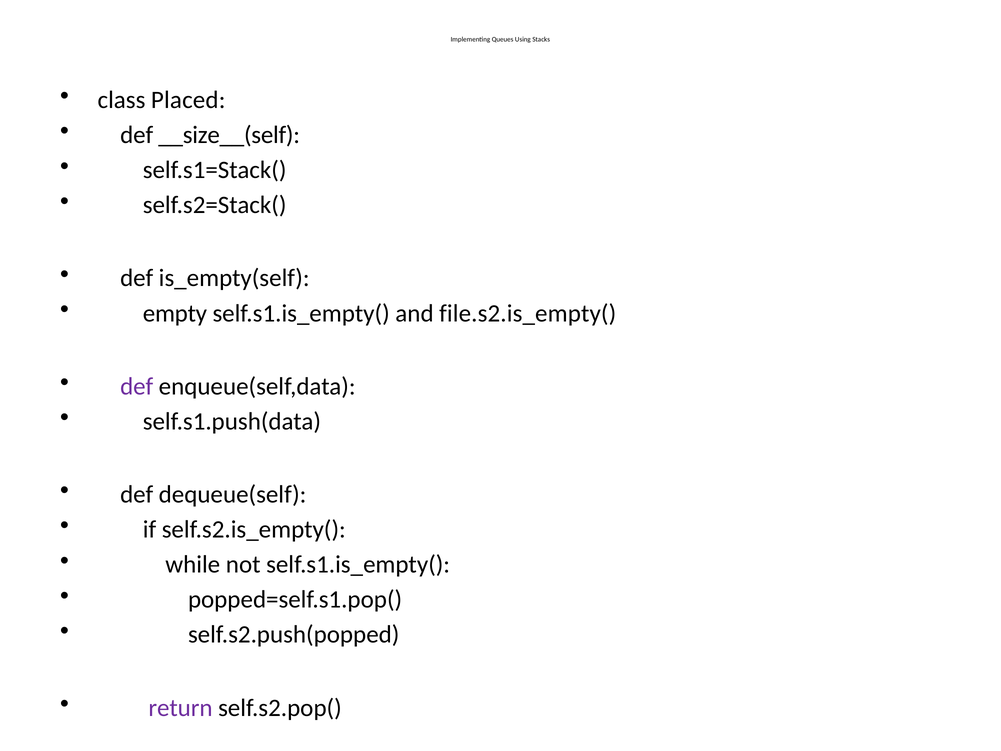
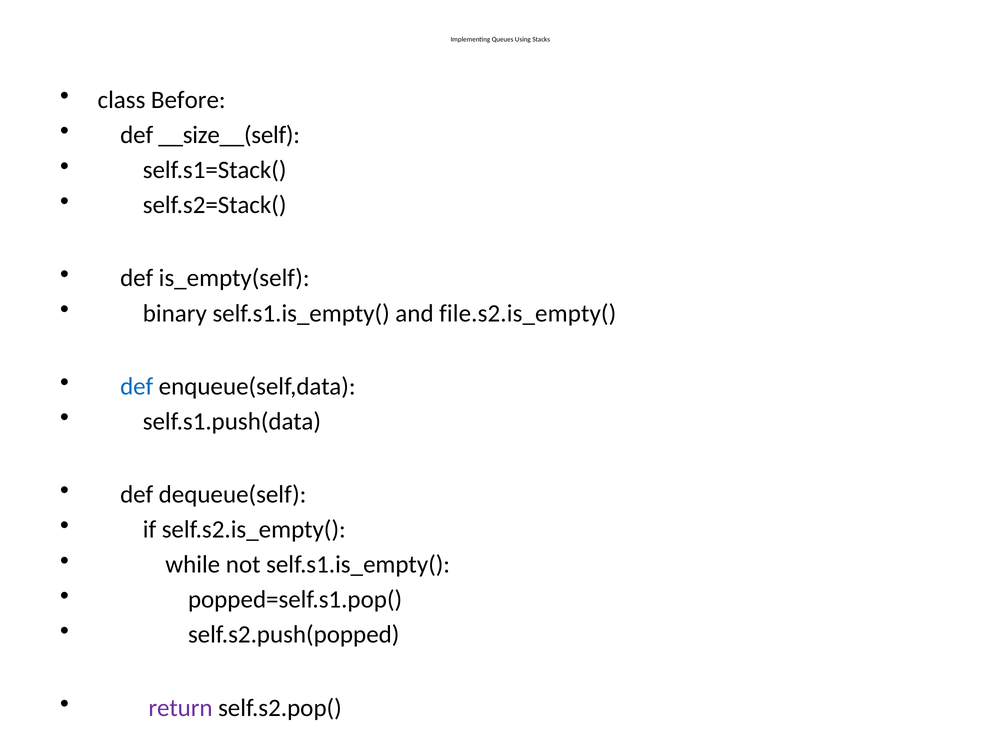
Placed: Placed -> Before
empty: empty -> binary
def at (137, 386) colour: purple -> blue
